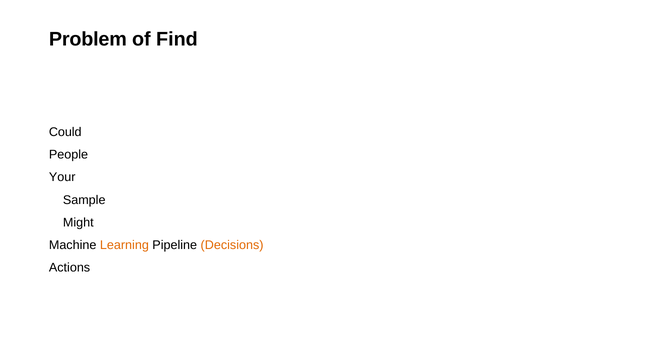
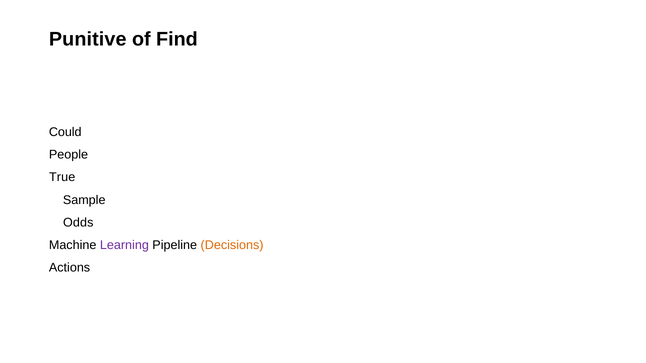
Problem: Problem -> Punitive
Your: Your -> True
Might: Might -> Odds
Learning colour: orange -> purple
